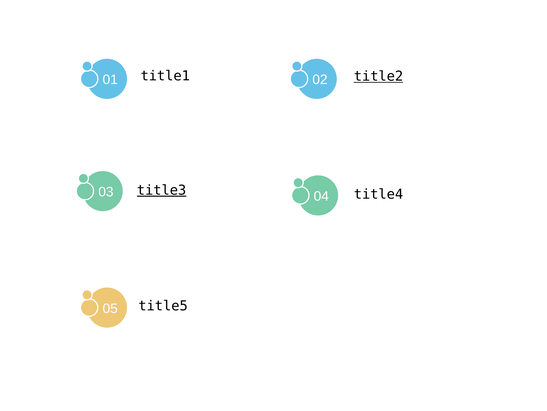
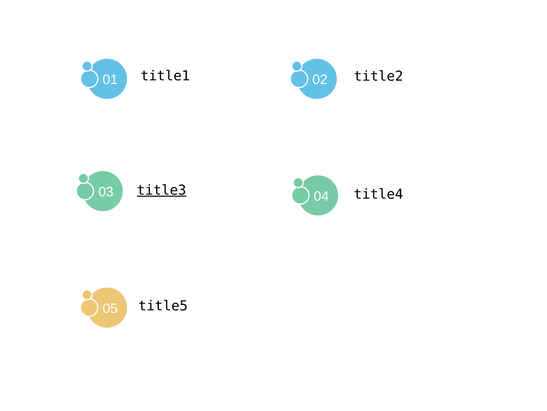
title2 underline: present -> none
